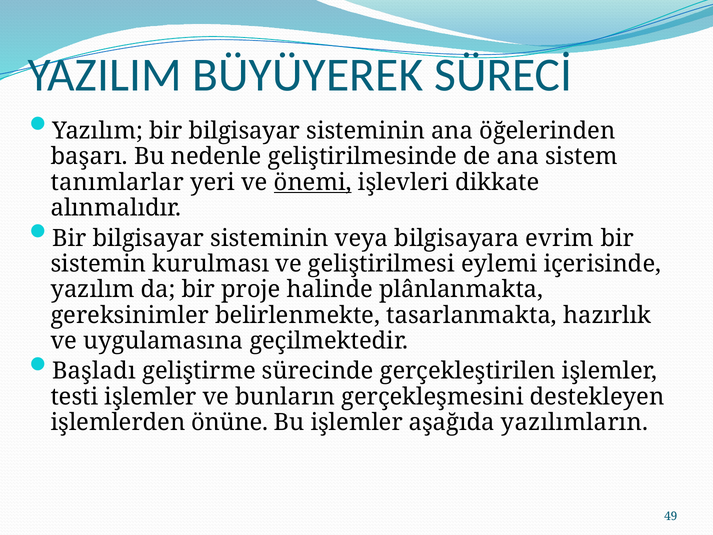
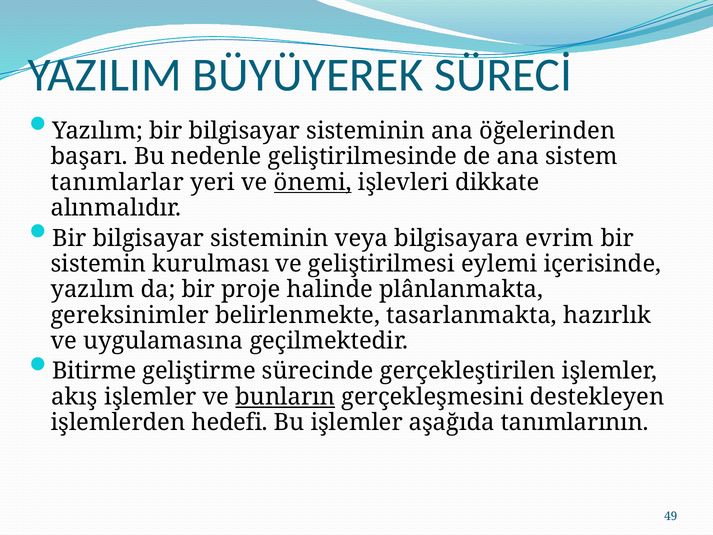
Başladı: Başladı -> Bitirme
testi: testi -> akış
bunların underline: none -> present
önüne: önüne -> hedefi
yazılımların: yazılımların -> tanımlarının
